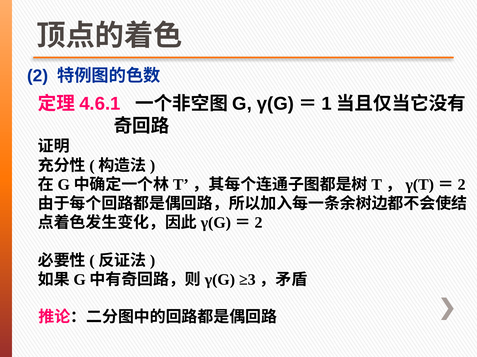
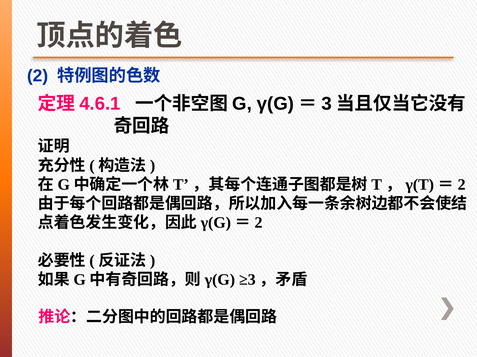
1: 1 -> 3
